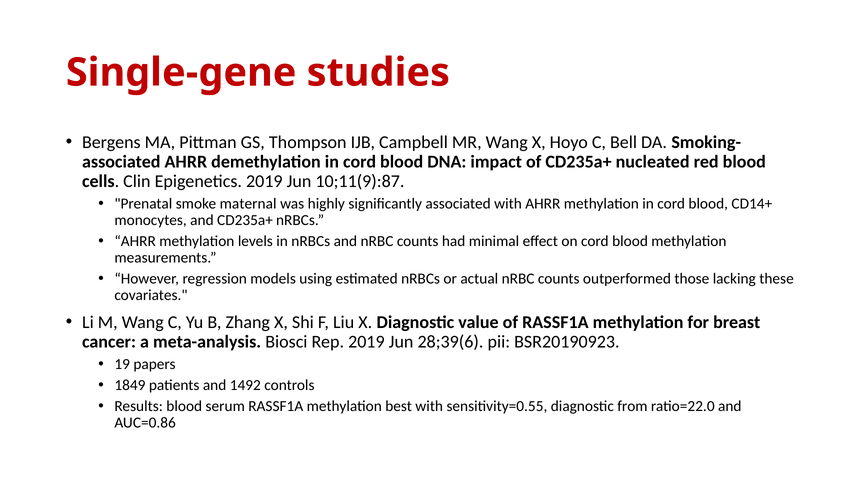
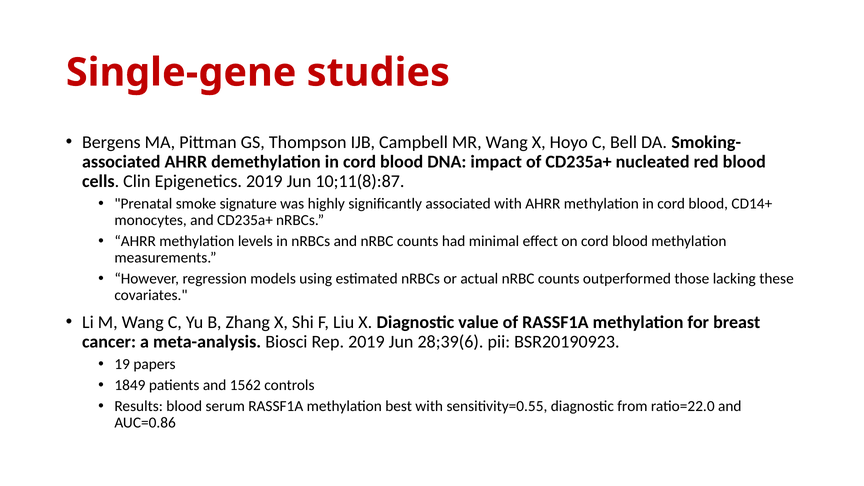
10;11(9):87: 10;11(9):87 -> 10;11(8):87
maternal: maternal -> signature
1492: 1492 -> 1562
